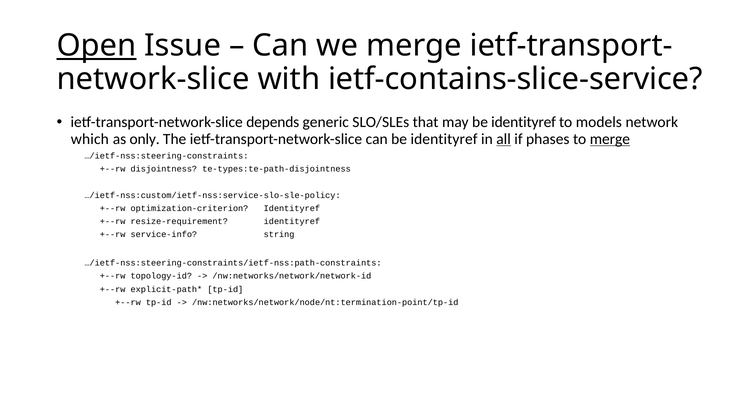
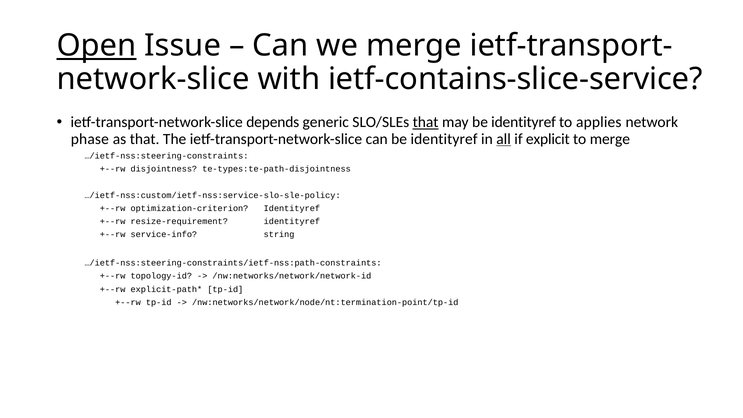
that at (426, 122) underline: none -> present
models: models -> applies
which: which -> phase
as only: only -> that
phases: phases -> explicit
merge at (610, 139) underline: present -> none
